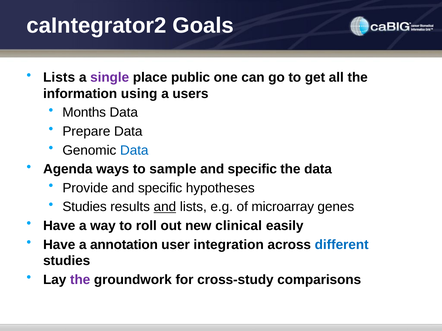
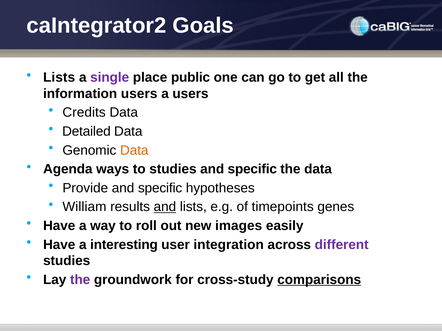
information using: using -> users
Months: Months -> Credits
Prepare: Prepare -> Detailed
Data at (134, 150) colour: blue -> orange
to sample: sample -> studies
Studies at (85, 207): Studies -> William
microarray: microarray -> timepoints
clinical: clinical -> images
annotation: annotation -> interesting
different colour: blue -> purple
comparisons underline: none -> present
